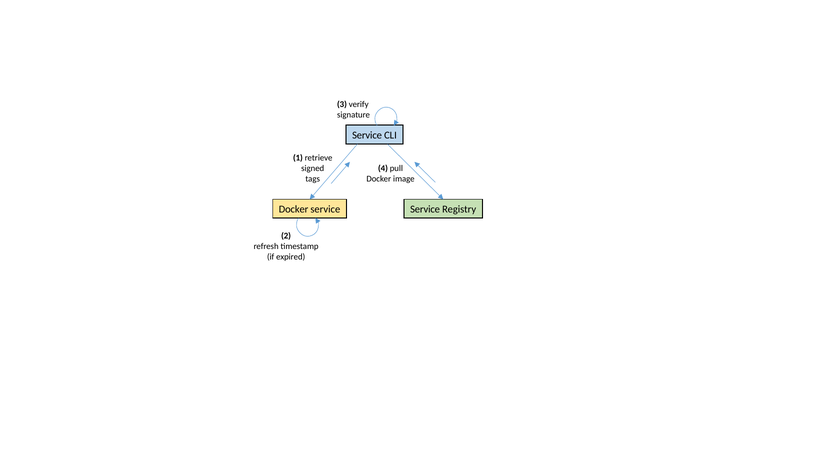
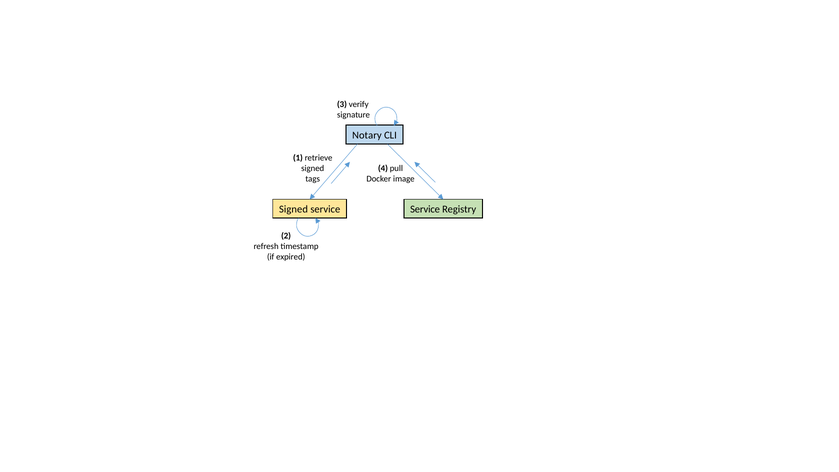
Service at (367, 135): Service -> Notary
Docker at (294, 209): Docker -> Signed
